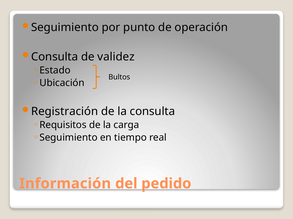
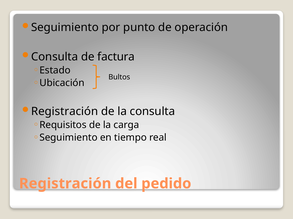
validez: validez -> factura
Información at (65, 184): Información -> Registración
